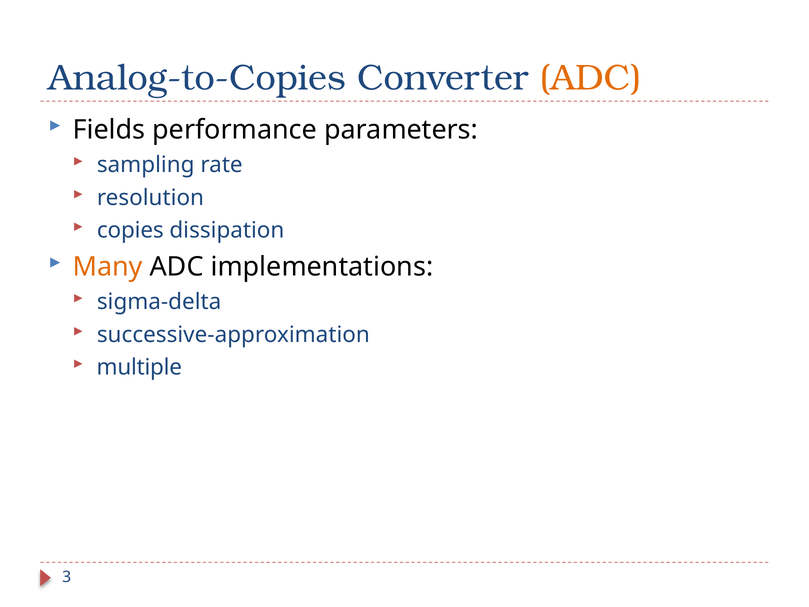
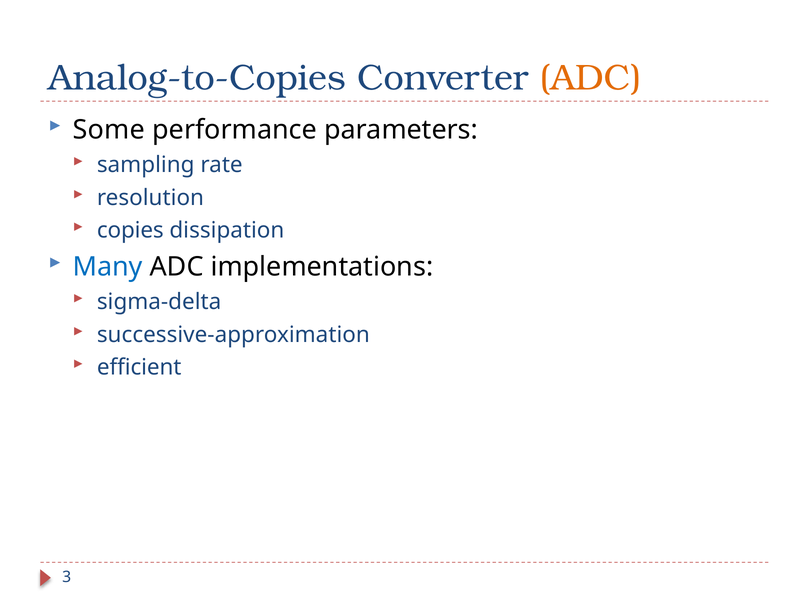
Fields: Fields -> Some
Many colour: orange -> blue
multiple: multiple -> efficient
